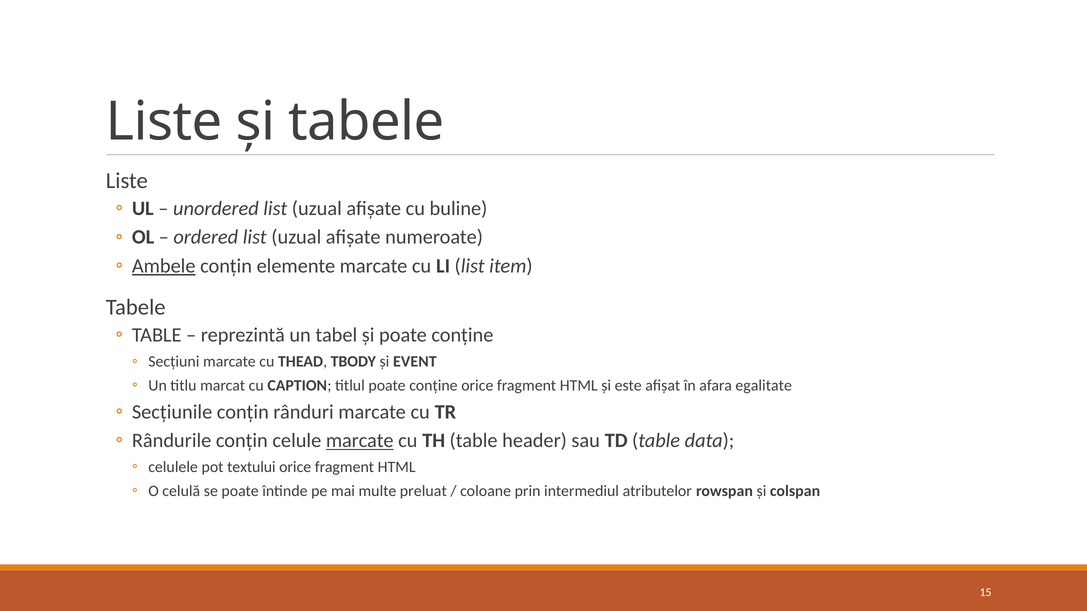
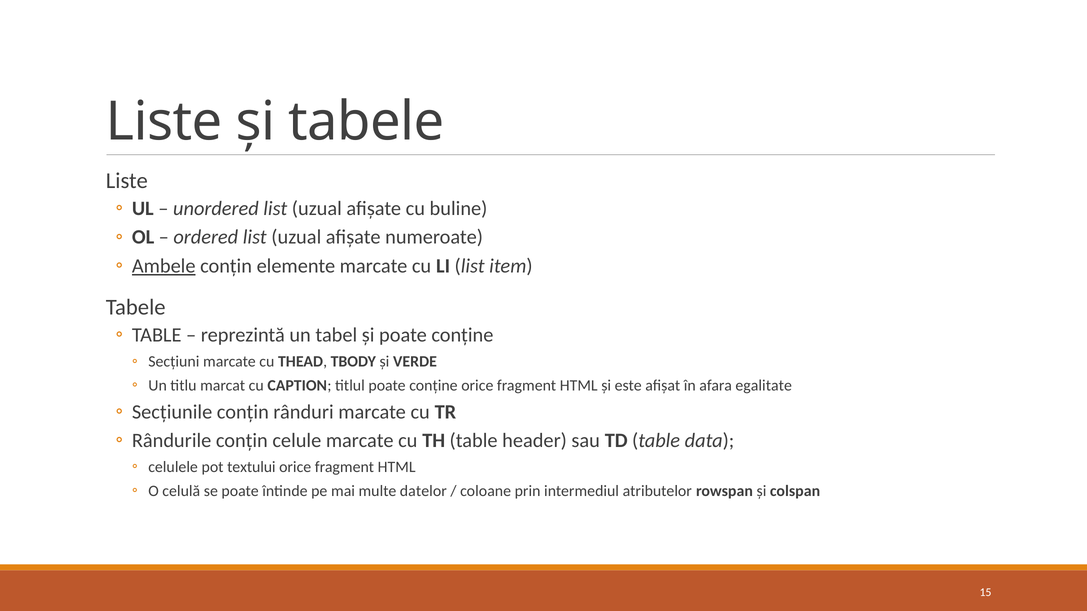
EVENT: EVENT -> VERDE
marcate at (360, 441) underline: present -> none
preluat: preluat -> datelor
